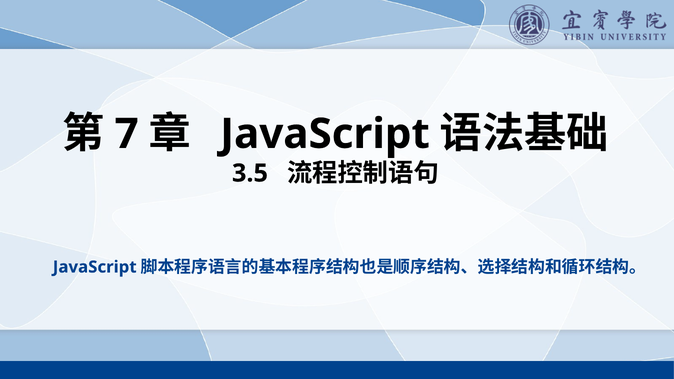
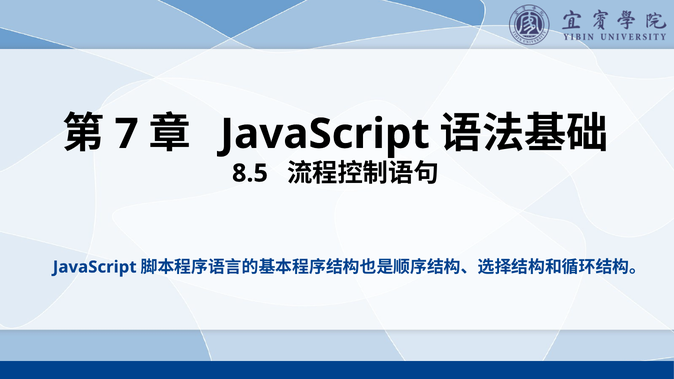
3.5: 3.5 -> 8.5
